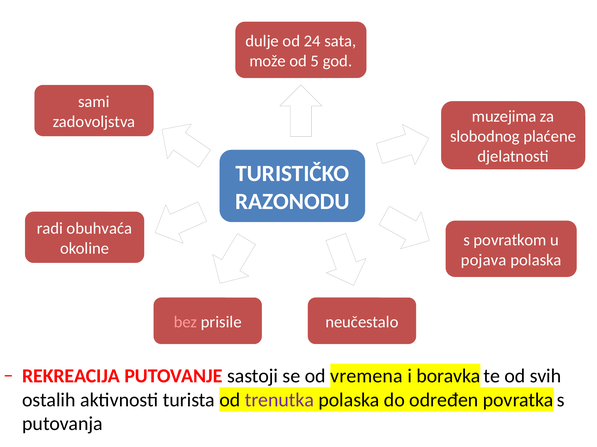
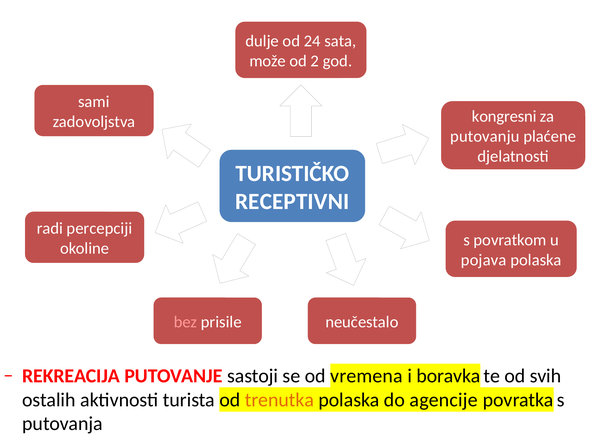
5: 5 -> 2
muzejima: muzejima -> kongresni
slobodnog: slobodnog -> putovanju
RAZONODU: RAZONODU -> RECEPTIVNI
obuhvaća: obuhvaća -> percepciji
trenutka colour: purple -> orange
određen: određen -> agencije
